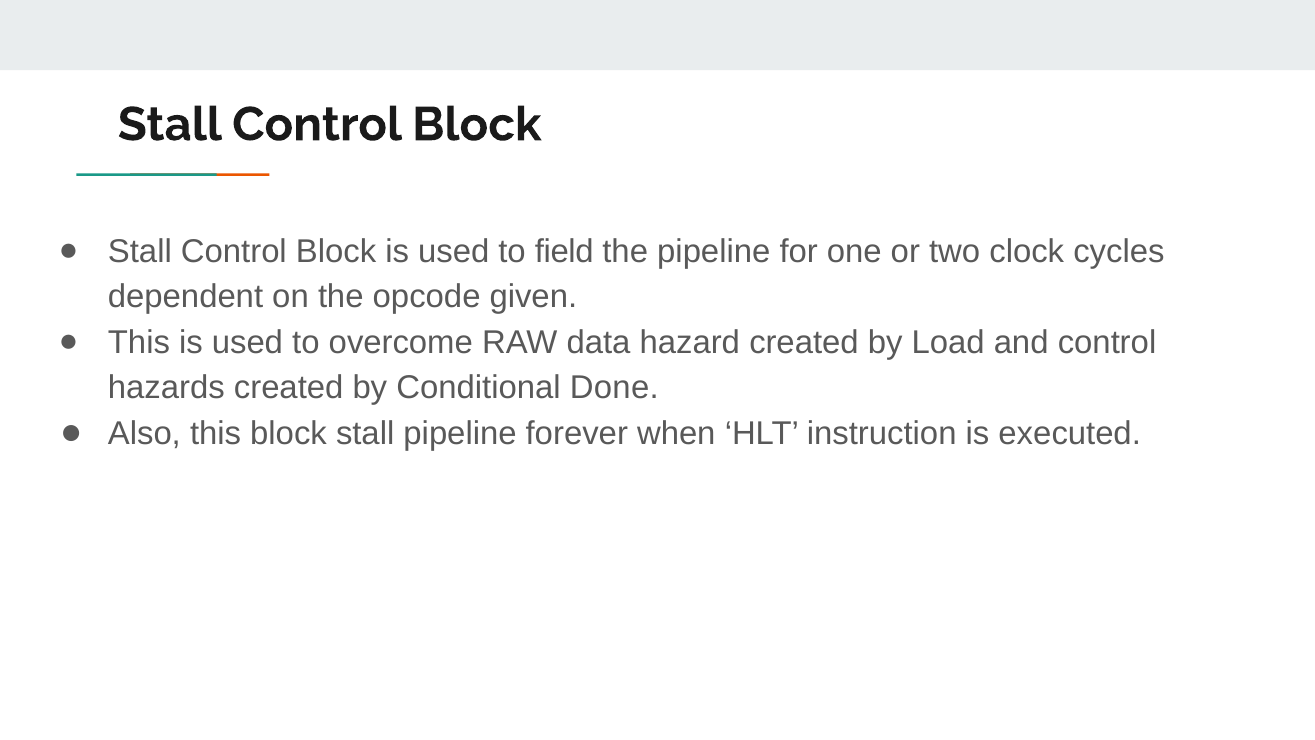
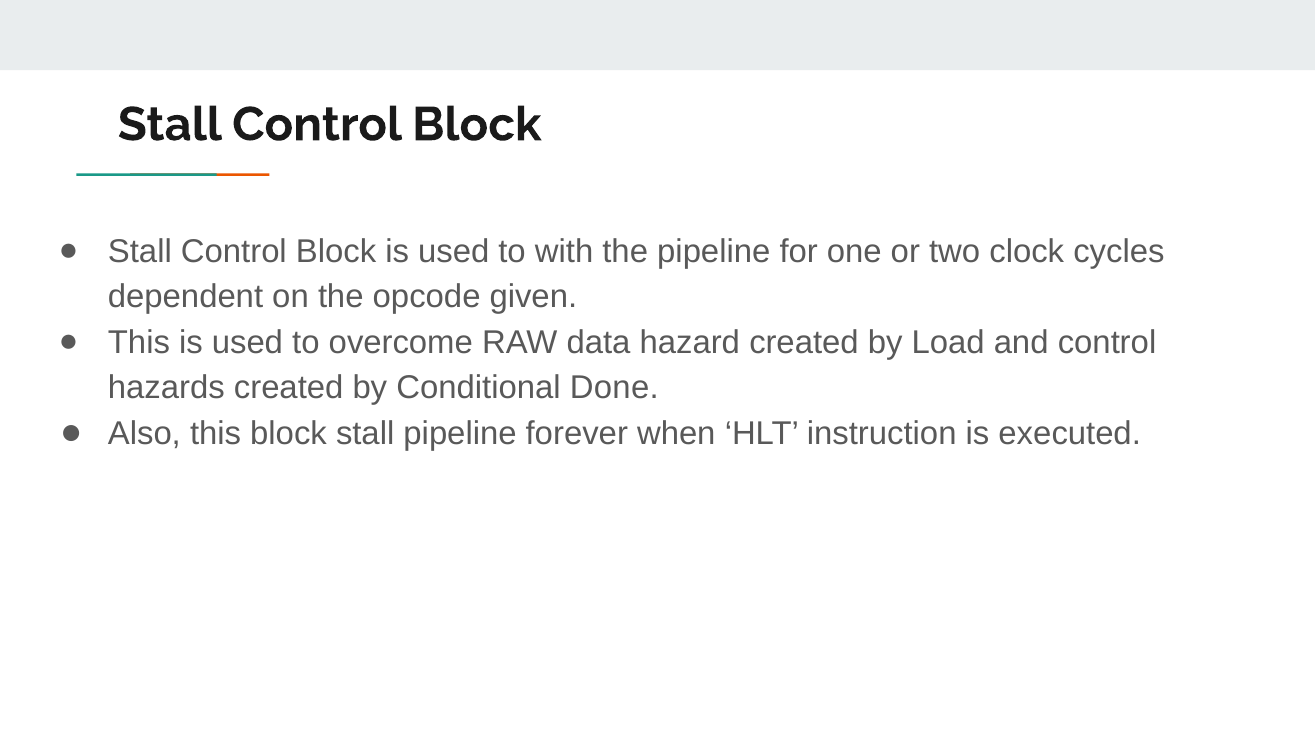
field: field -> with
